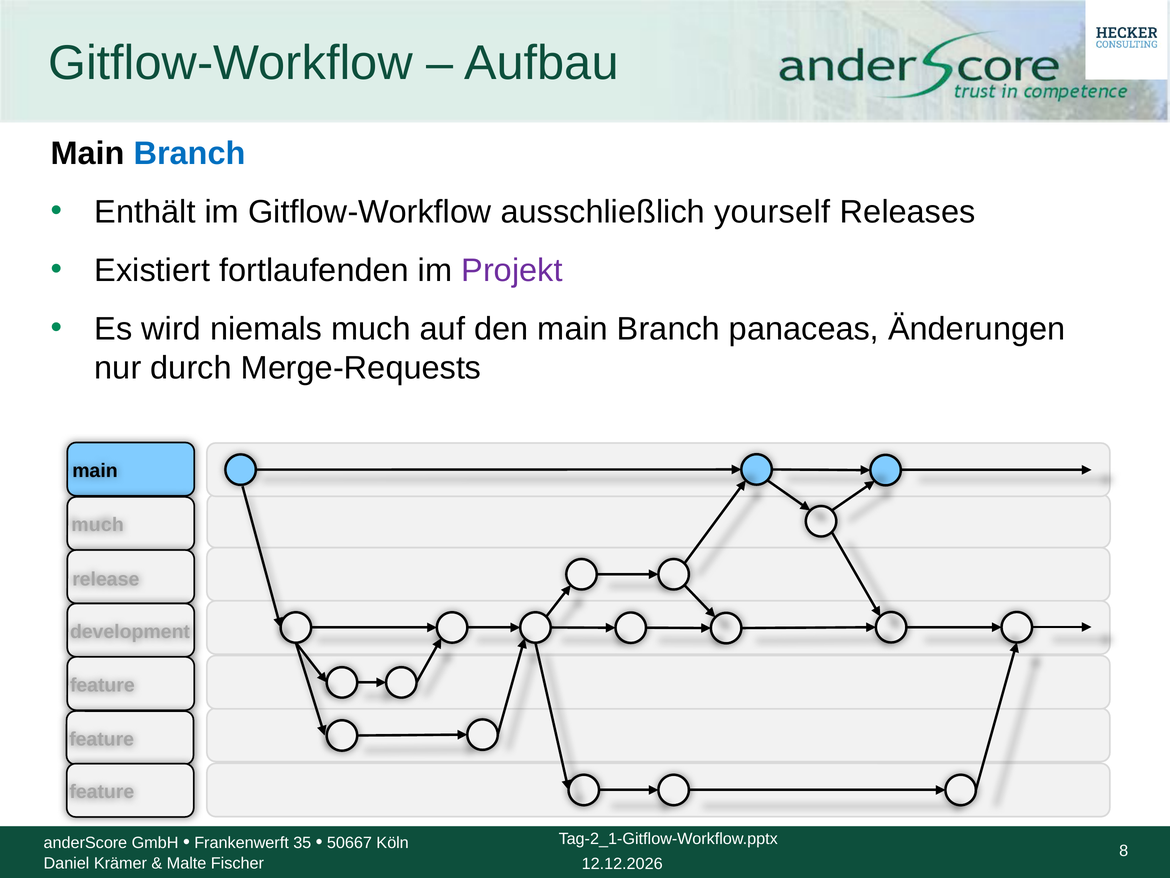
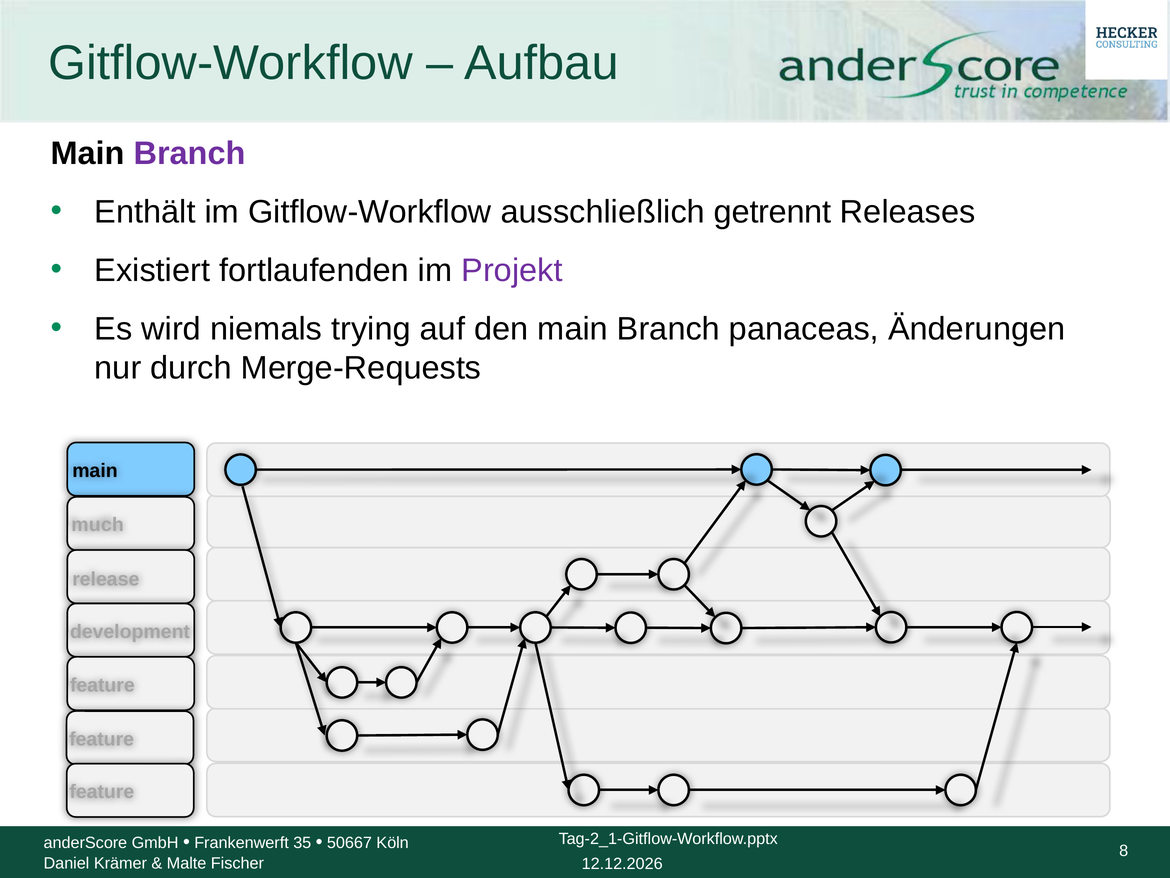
Branch at (190, 153) colour: blue -> purple
yourself: yourself -> getrennt
niemals much: much -> trying
